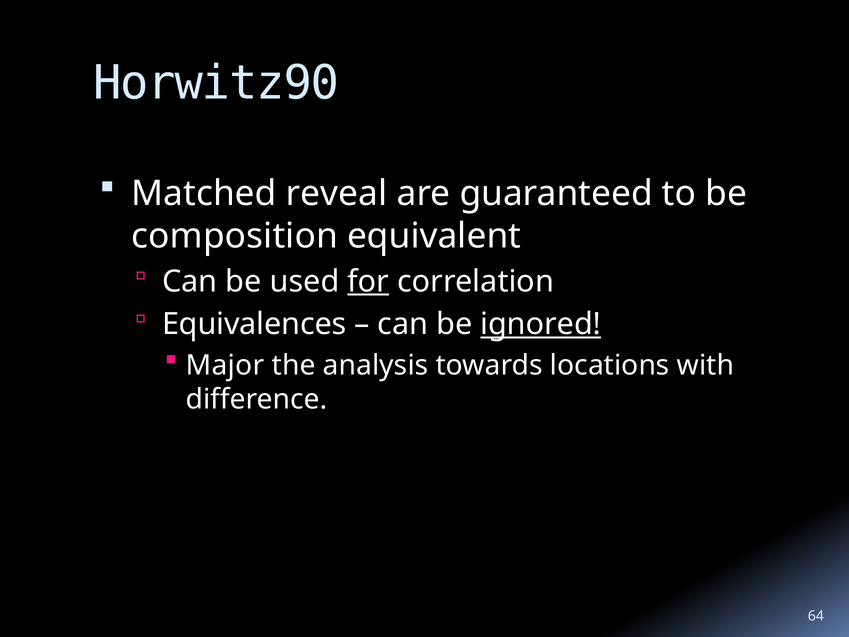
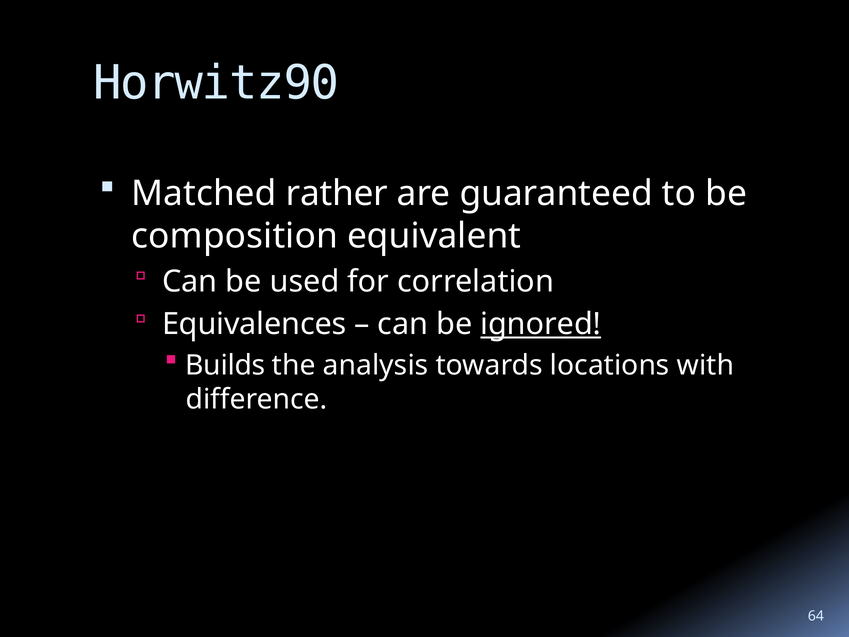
reveal: reveal -> rather
for underline: present -> none
Major: Major -> Builds
